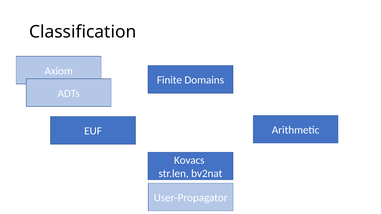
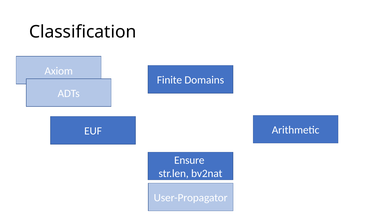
Kovacs: Kovacs -> Ensure
